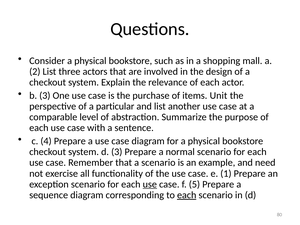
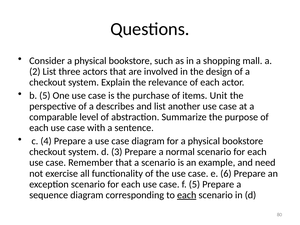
b 3: 3 -> 5
particular: particular -> describes
1: 1 -> 6
use at (150, 184) underline: present -> none
